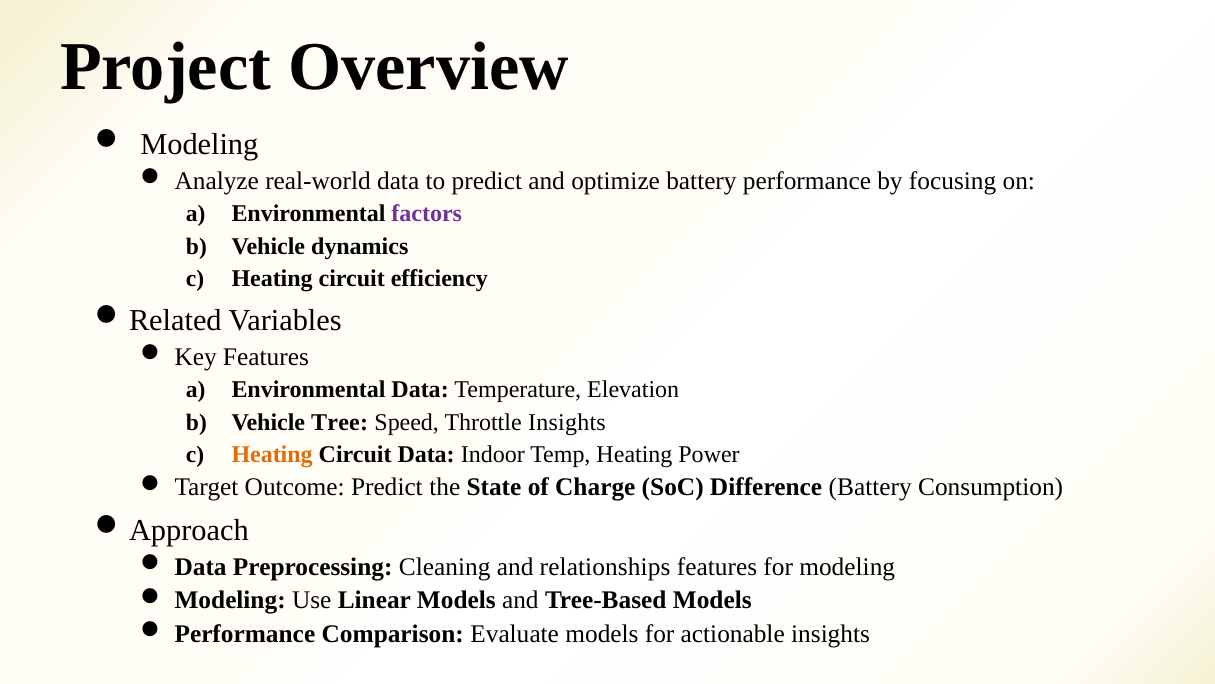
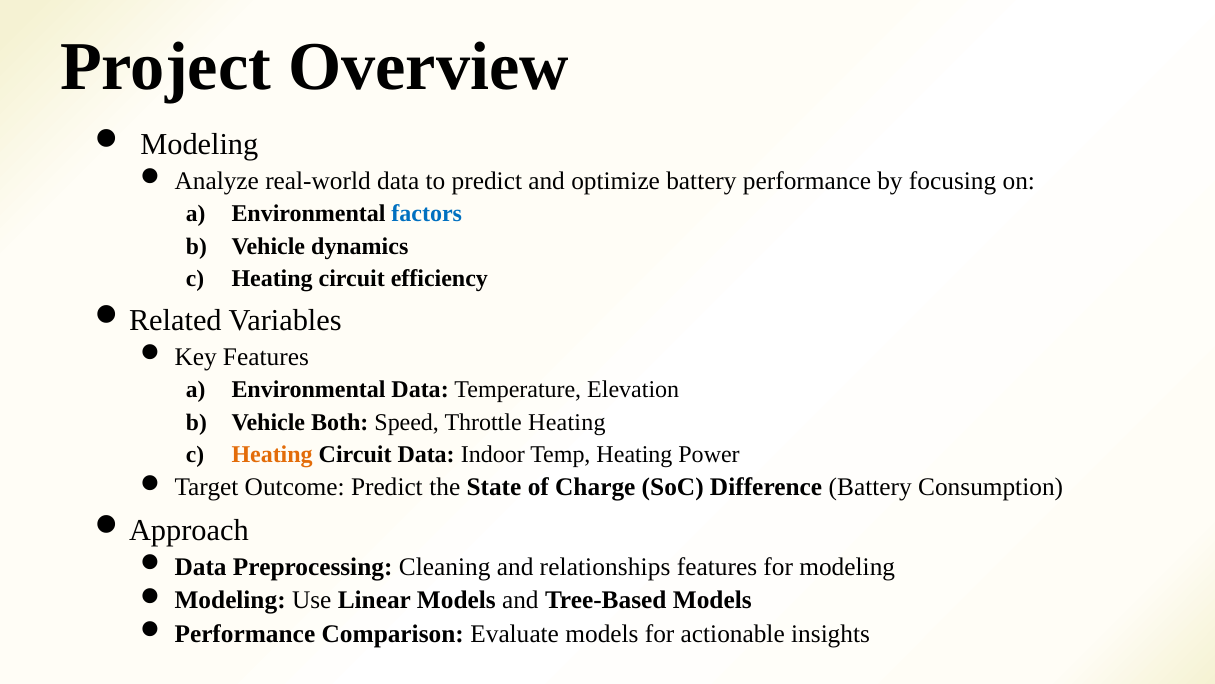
factors colour: purple -> blue
Tree: Tree -> Both
Throttle Insights: Insights -> Heating
